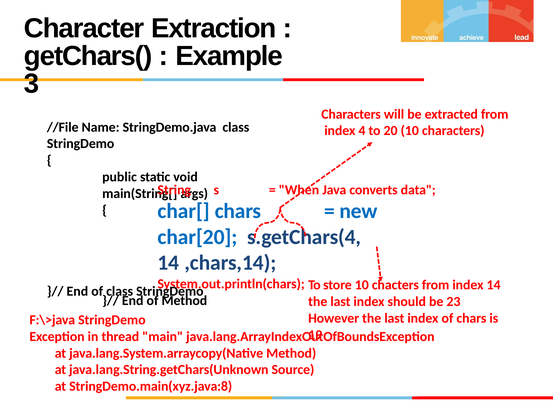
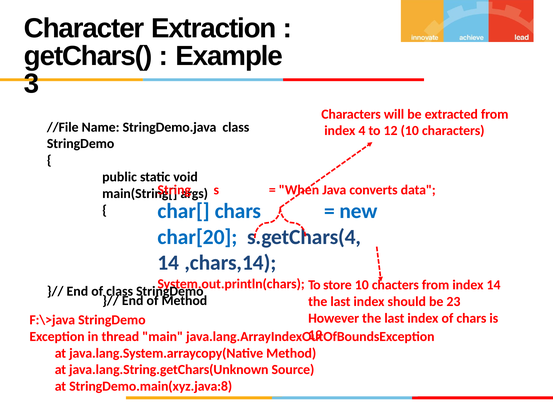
20: 20 -> 12
